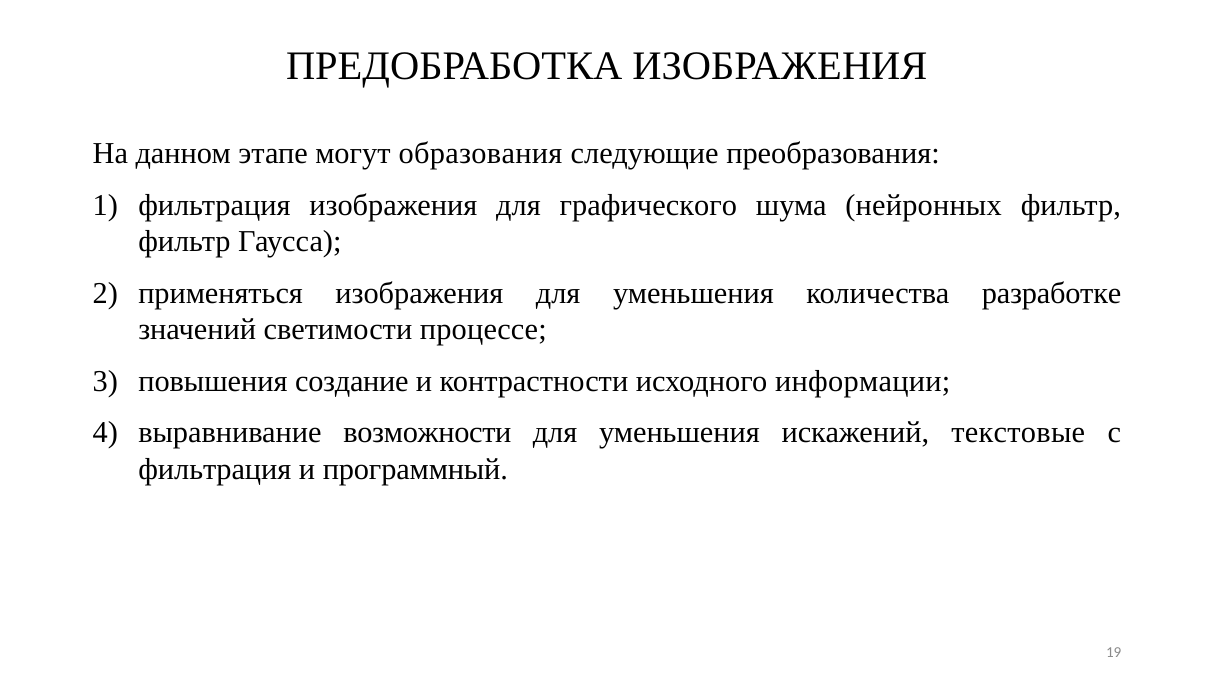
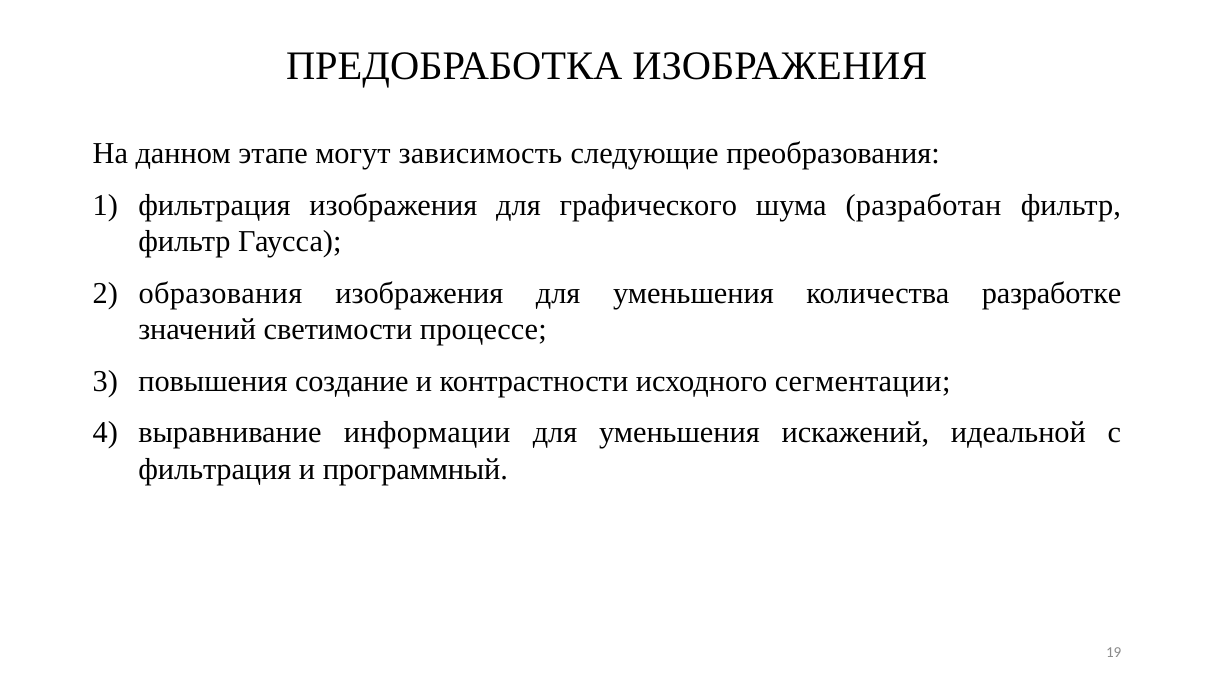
образования: образования -> зависимость
нейронных: нейронных -> разработан
применяться: применяться -> образования
информации: информации -> сегментации
возможности: возможности -> информации
текстовые: текстовые -> идеальной
